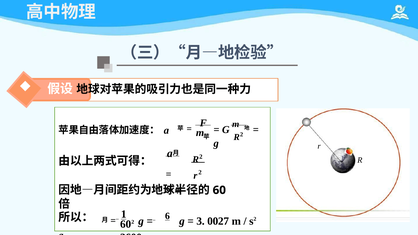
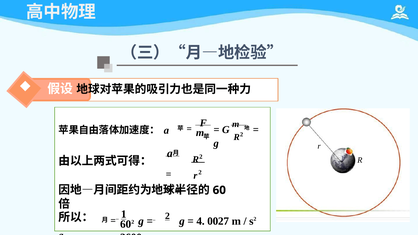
6 at (167, 216): 6 -> 2
3: 3 -> 4
